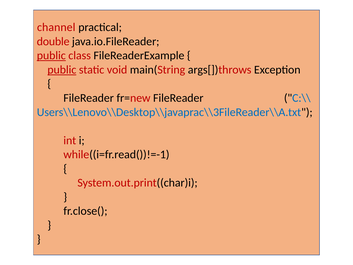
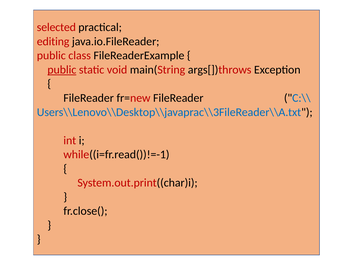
channel: channel -> selected
double: double -> editing
public at (51, 56) underline: present -> none
